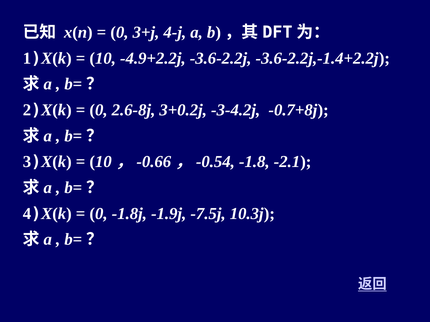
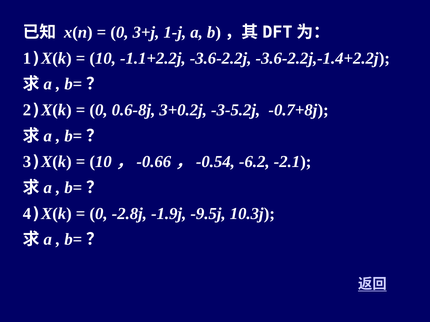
4-j: 4-j -> 1-j
-4.9+2.2j: -4.9+2.2j -> -1.1+2.2j
2.6-8j: 2.6-8j -> 0.6-8j
-3-4.2j: -3-4.2j -> -3-5.2j
-1.8: -1.8 -> -6.2
-1.8j: -1.8j -> -2.8j
-7.5j: -7.5j -> -9.5j
